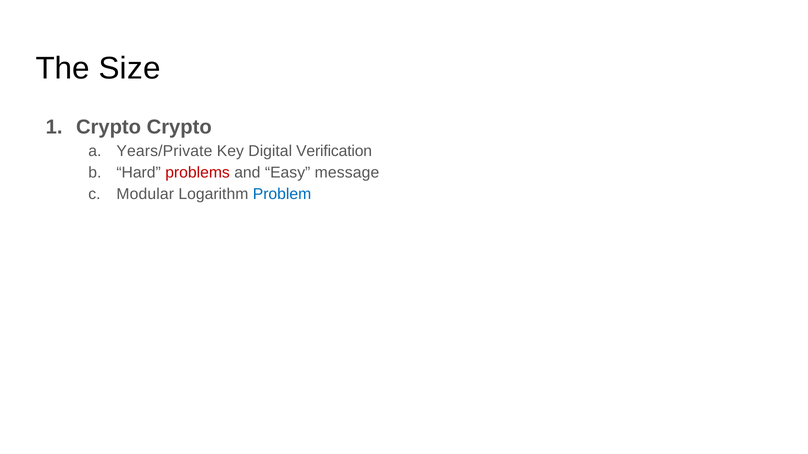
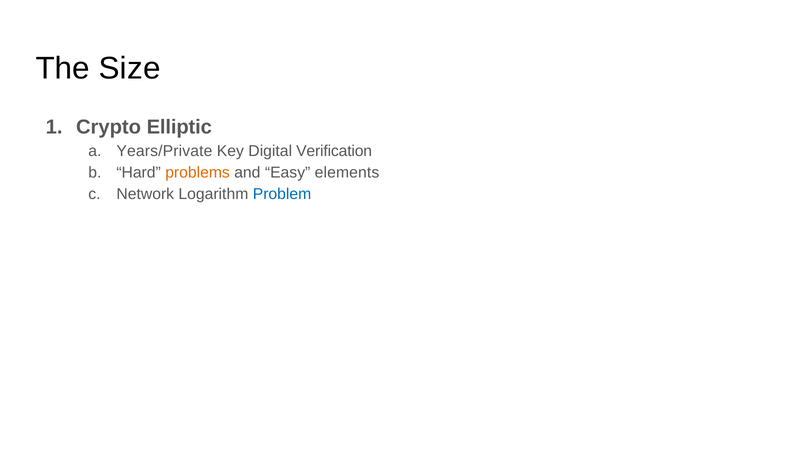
Crypto Crypto: Crypto -> Elliptic
problems colour: red -> orange
message: message -> elements
Modular: Modular -> Network
